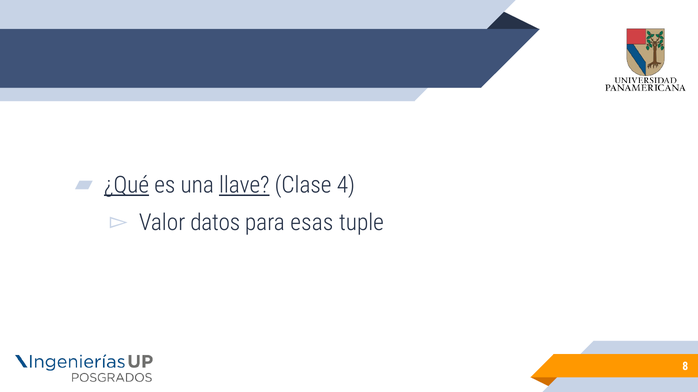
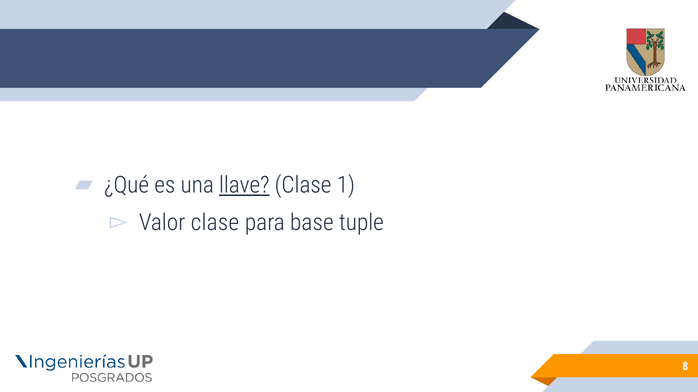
¿Qué underline: present -> none
4: 4 -> 1
Valor datos: datos -> clase
esas: esas -> base
